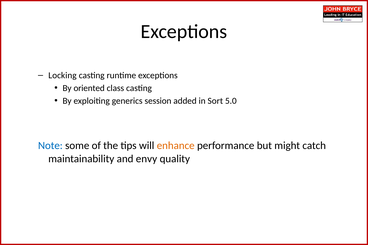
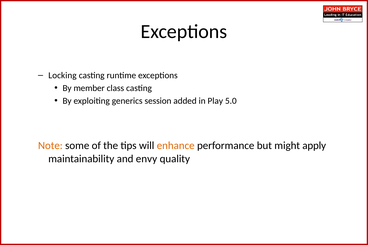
oriented: oriented -> member
Sort: Sort -> Play
Note colour: blue -> orange
catch: catch -> apply
